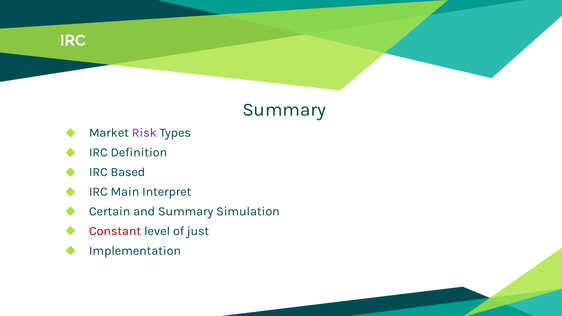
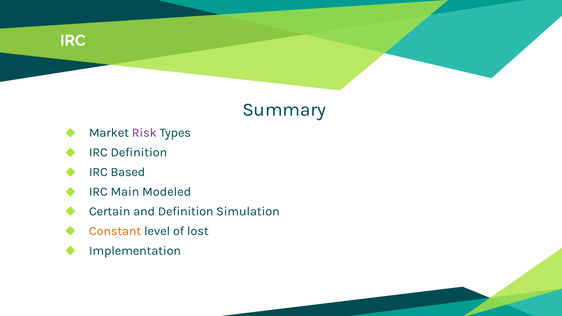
Interpret: Interpret -> Modeled
and Summary: Summary -> Definition
Constant colour: red -> orange
just: just -> lost
